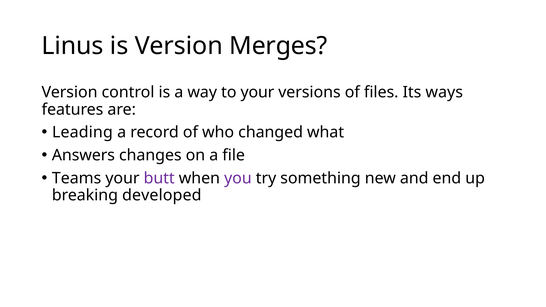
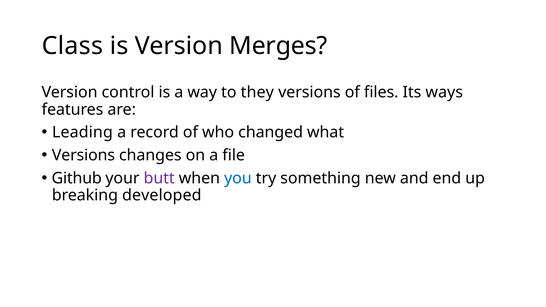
Linus: Linus -> Class
to your: your -> they
Answers at (83, 155): Answers -> Versions
Teams: Teams -> Github
you colour: purple -> blue
